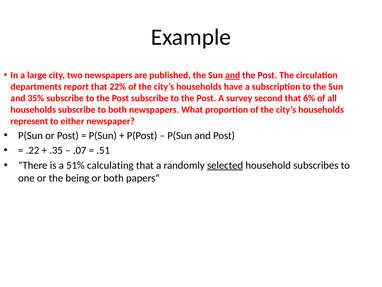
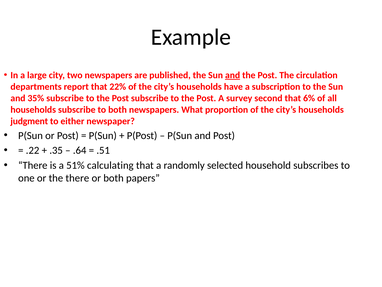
represent: represent -> judgment
.07: .07 -> .64
selected underline: present -> none
the being: being -> there
